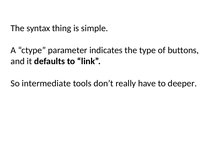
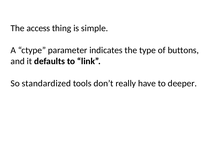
syntax: syntax -> access
intermediate: intermediate -> standardized
